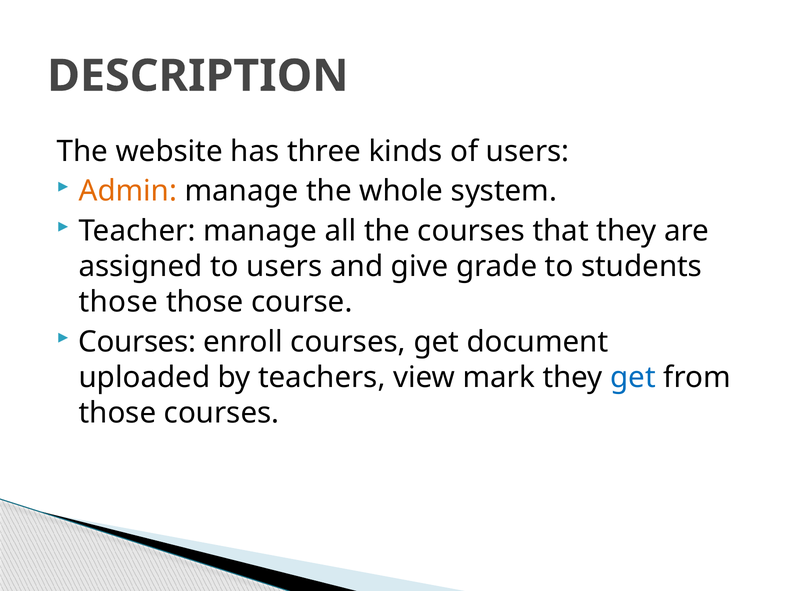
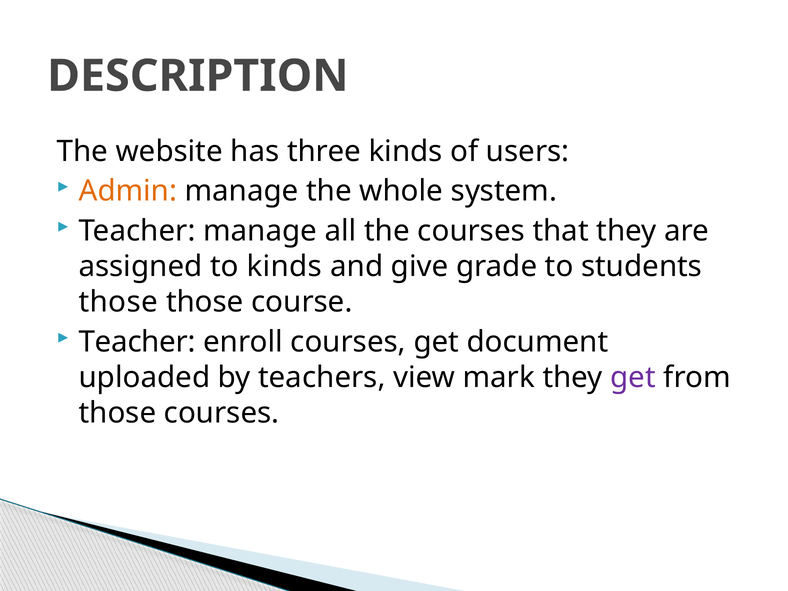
to users: users -> kinds
Courses at (137, 342): Courses -> Teacher
get at (633, 377) colour: blue -> purple
